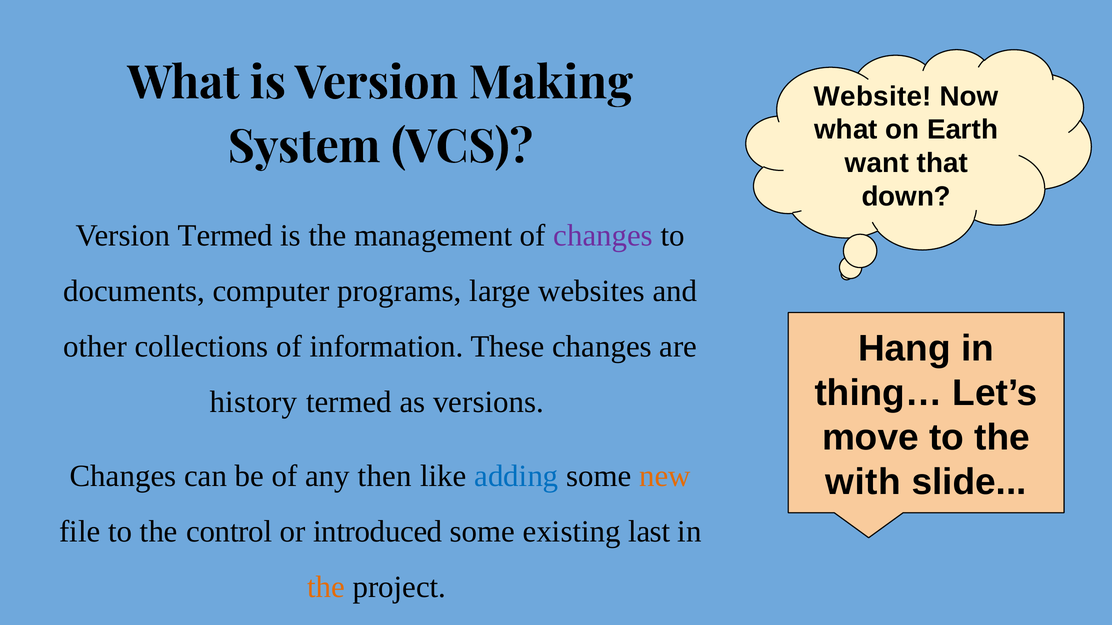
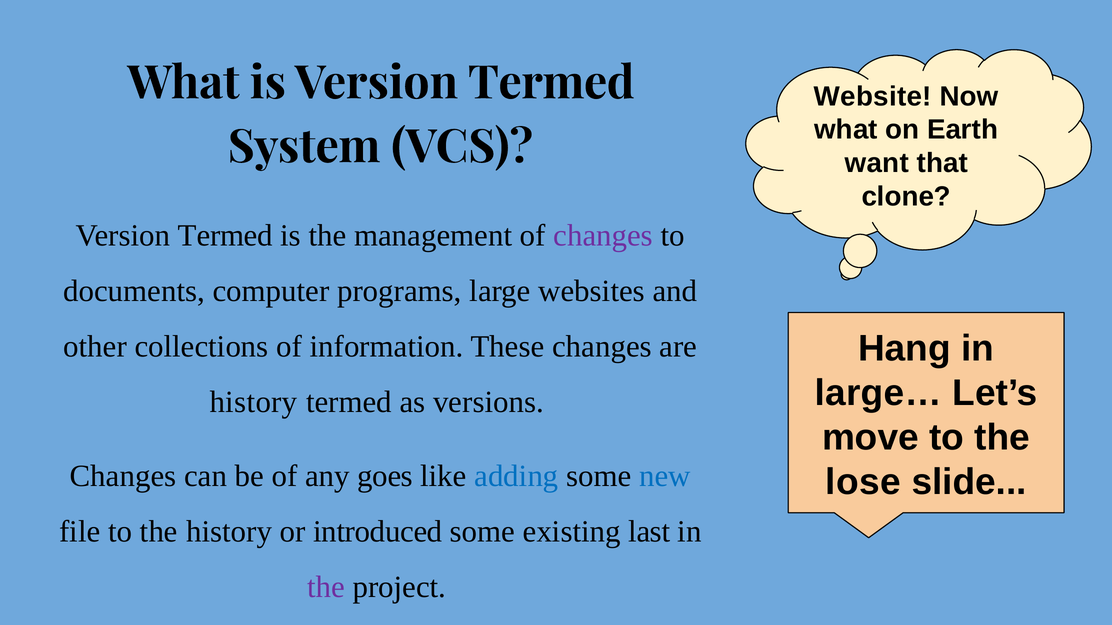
is Version Making: Making -> Termed
down: down -> clone
thing…: thing… -> large…
then: then -> goes
new colour: orange -> blue
with: with -> lose
the control: control -> history
the at (326, 588) colour: orange -> purple
